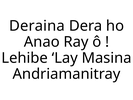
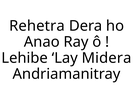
Deraina: Deraina -> Rehetra
Masina: Masina -> Midera
